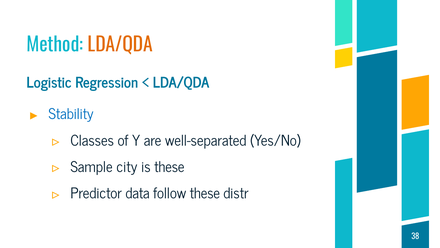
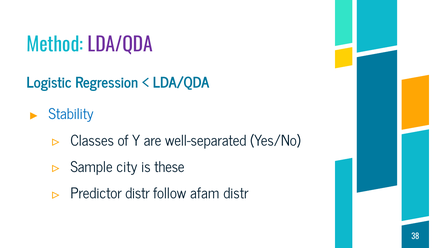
LDA/QDA at (120, 45) colour: orange -> purple
Predictor data: data -> distr
follow these: these -> afam
